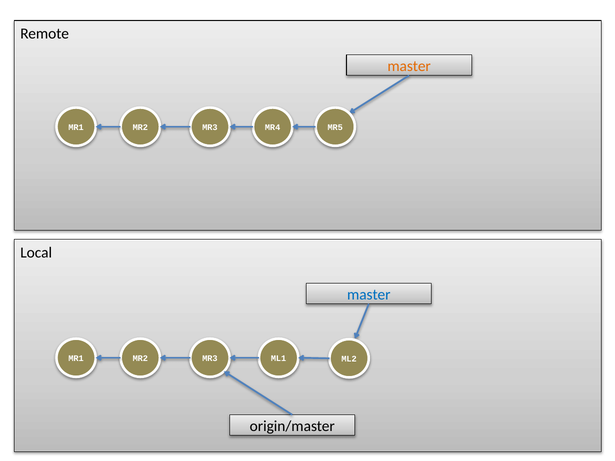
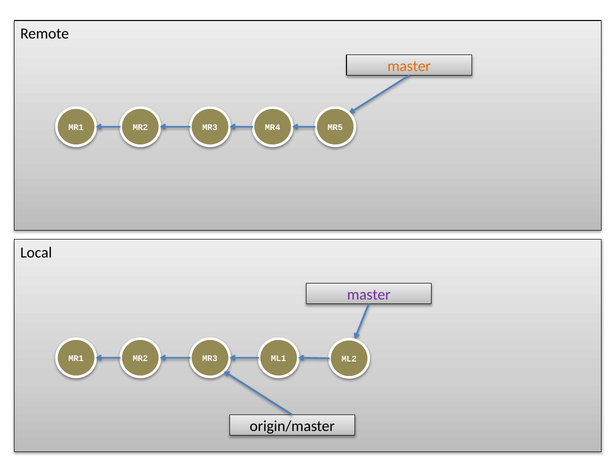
master at (369, 295) colour: blue -> purple
